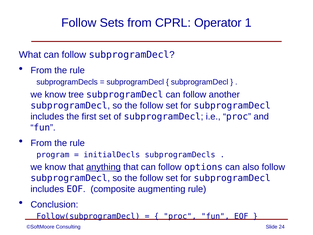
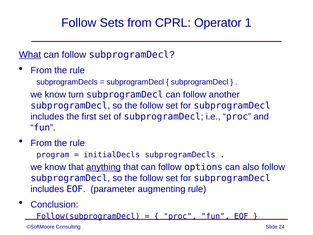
What underline: none -> present
tree: tree -> turn
composite: composite -> parameter
